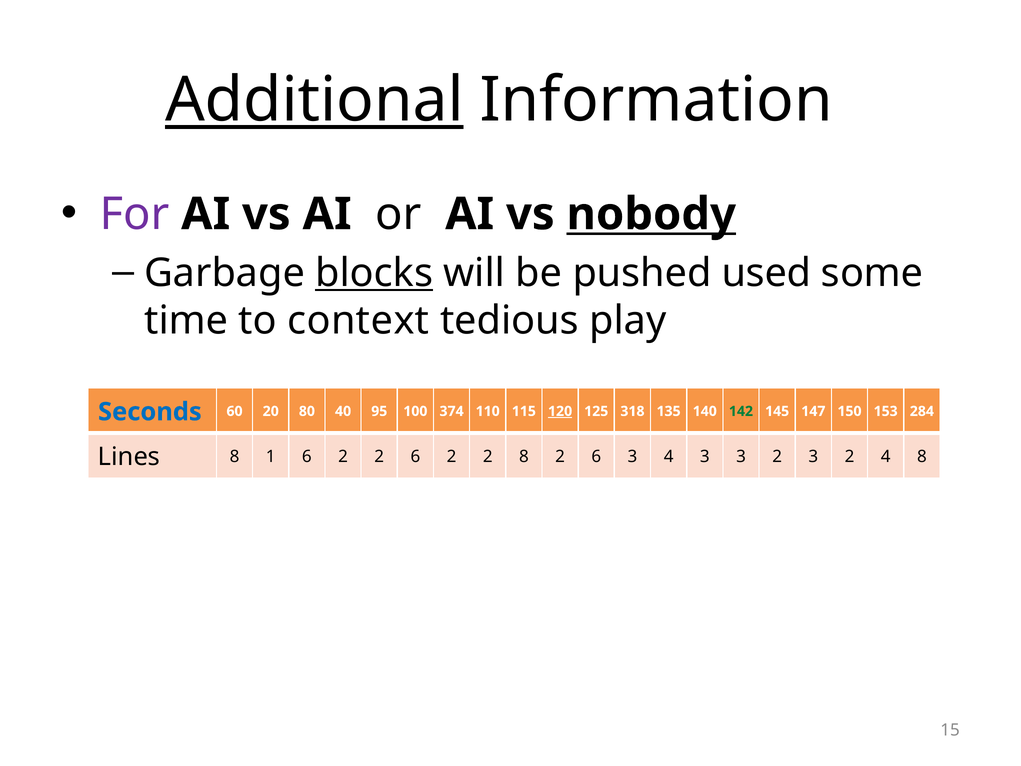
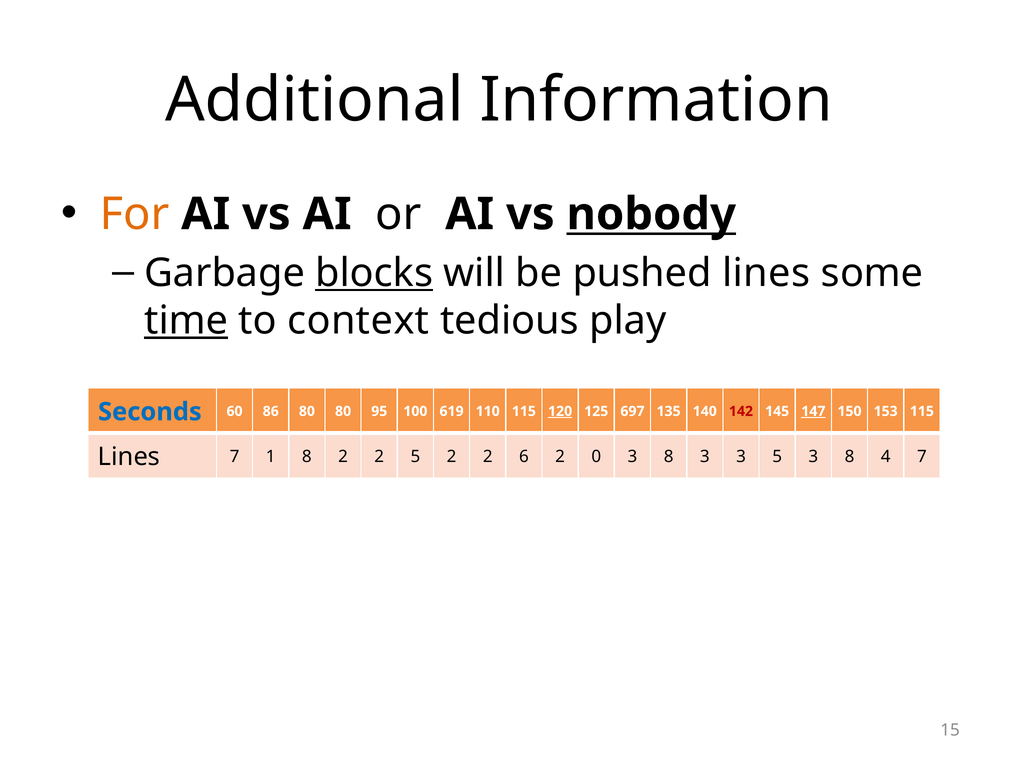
Additional underline: present -> none
For colour: purple -> orange
pushed used: used -> lines
time underline: none -> present
20: 20 -> 86
80 40: 40 -> 80
374: 374 -> 619
318: 318 -> 697
142 colour: green -> red
147 underline: none -> present
153 284: 284 -> 115
Lines 8: 8 -> 7
1 6: 6 -> 8
2 2 6: 6 -> 5
2 8: 8 -> 6
6 at (596, 456): 6 -> 0
4 at (669, 456): 4 -> 8
3 3 2: 2 -> 5
2 at (850, 456): 2 -> 8
4 8: 8 -> 7
